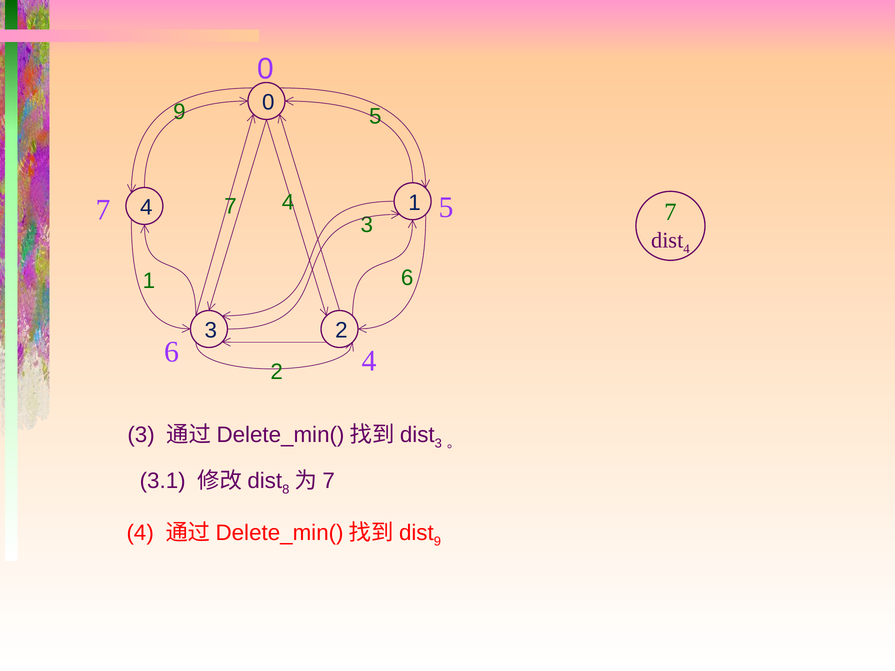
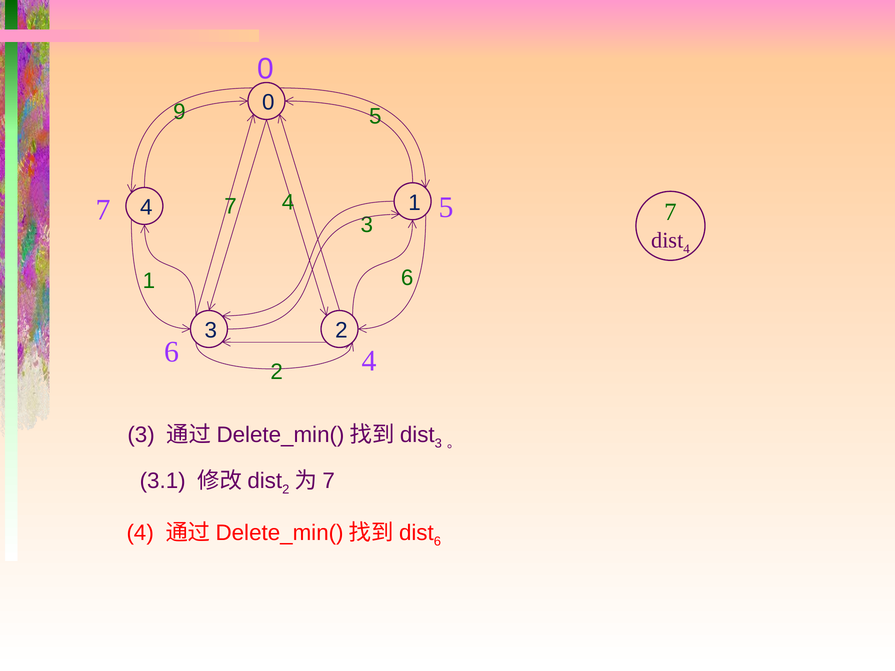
8 at (286, 490): 8 -> 2
9 at (437, 542): 9 -> 6
